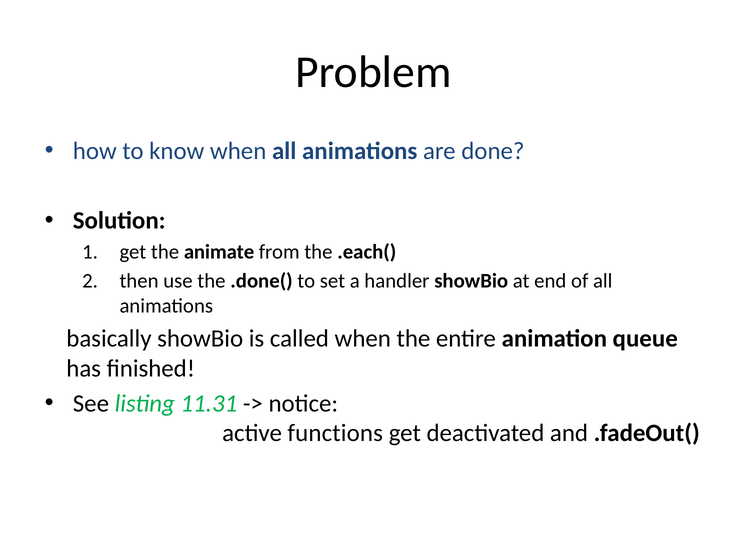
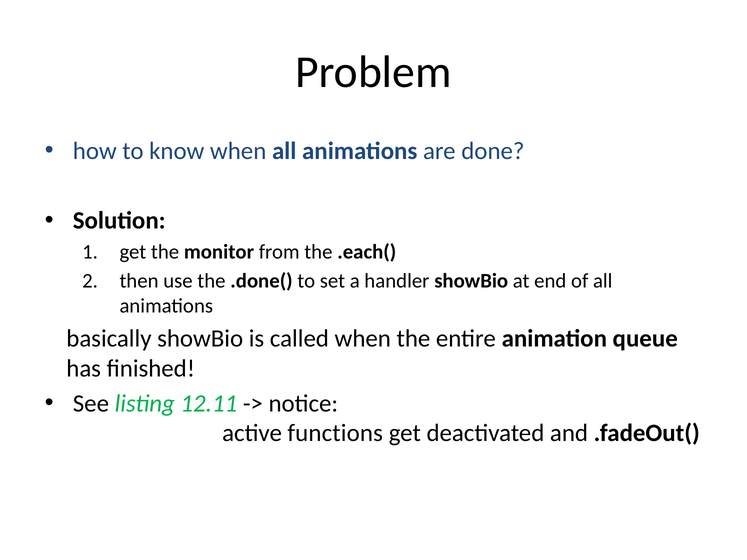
animate: animate -> monitor
11.31: 11.31 -> 12.11
